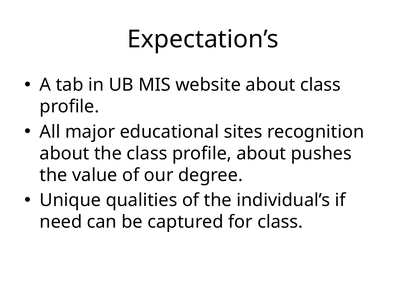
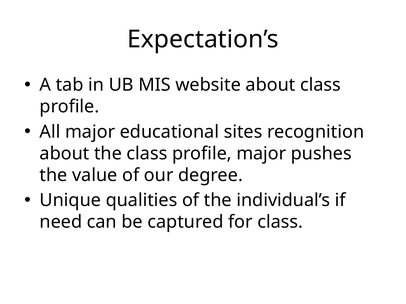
profile about: about -> major
